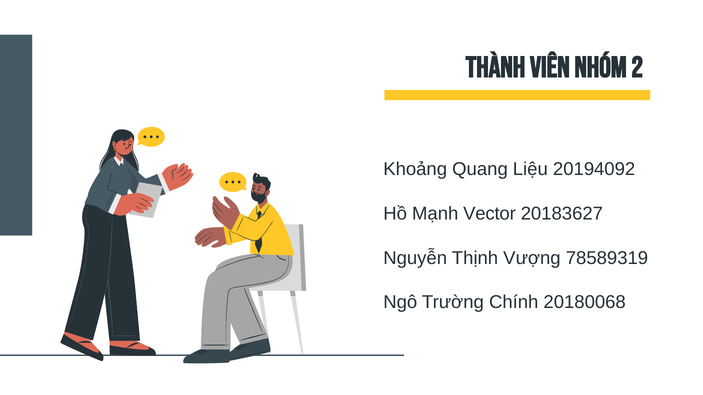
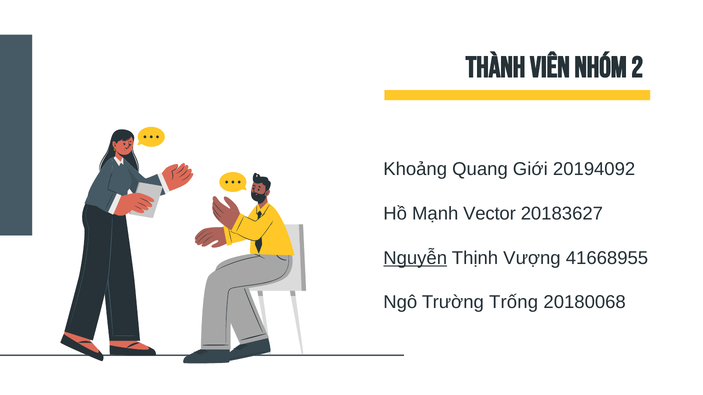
Liệu: Liệu -> Giới
Nguyễn underline: none -> present
78589319: 78589319 -> 41668955
Chính: Chính -> Trống
